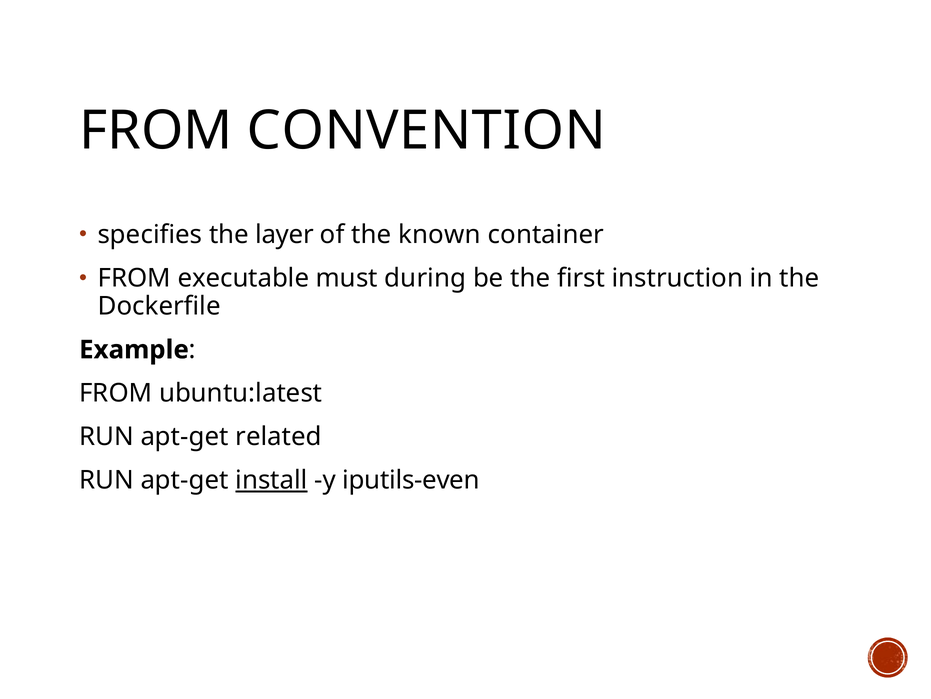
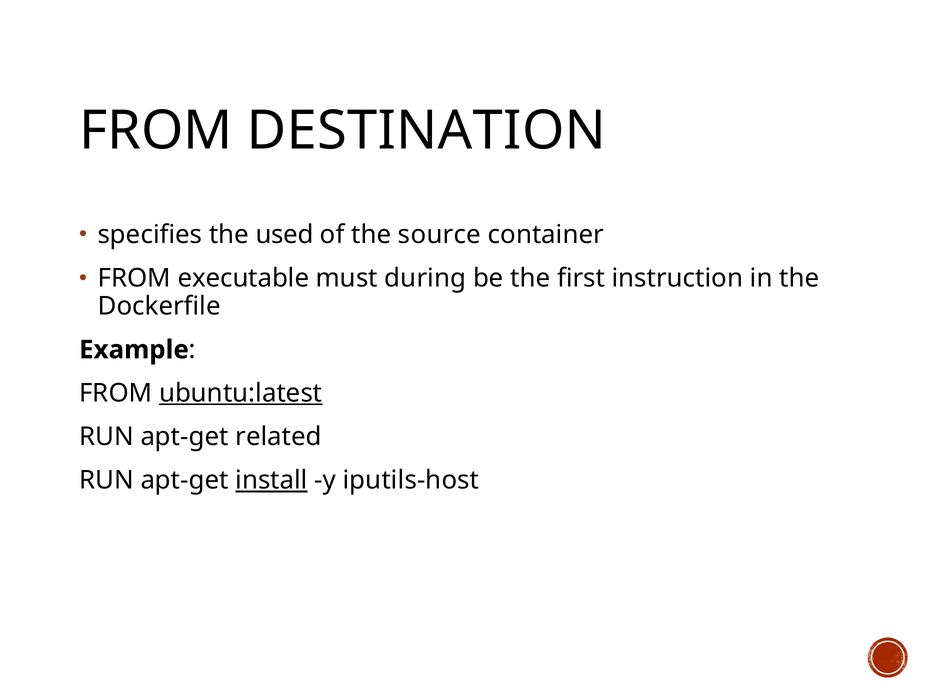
CONVENTION: CONVENTION -> DESTINATION
layer: layer -> used
known: known -> source
ubuntu:latest underline: none -> present
iputils-even: iputils-even -> iputils-host
